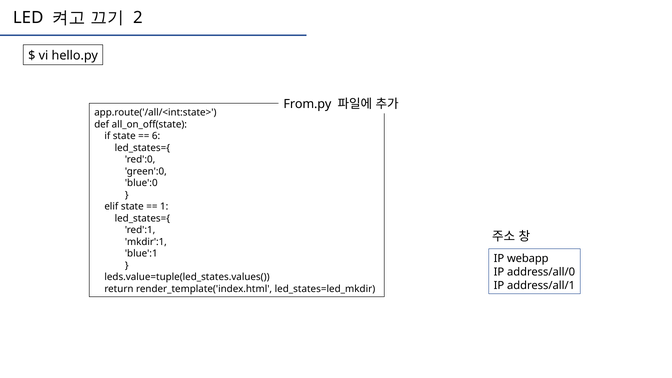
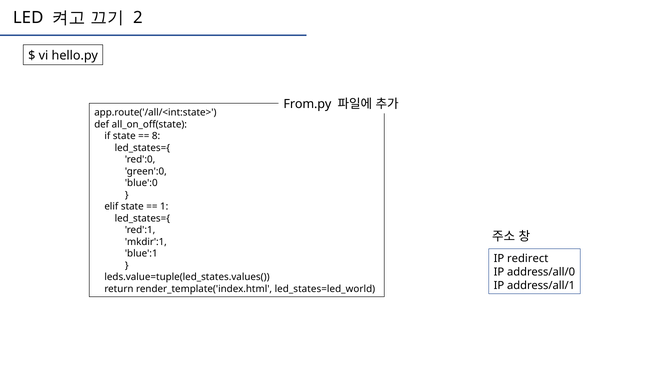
6: 6 -> 8
webapp: webapp -> redirect
led_states=led_mkdir: led_states=led_mkdir -> led_states=led_world
